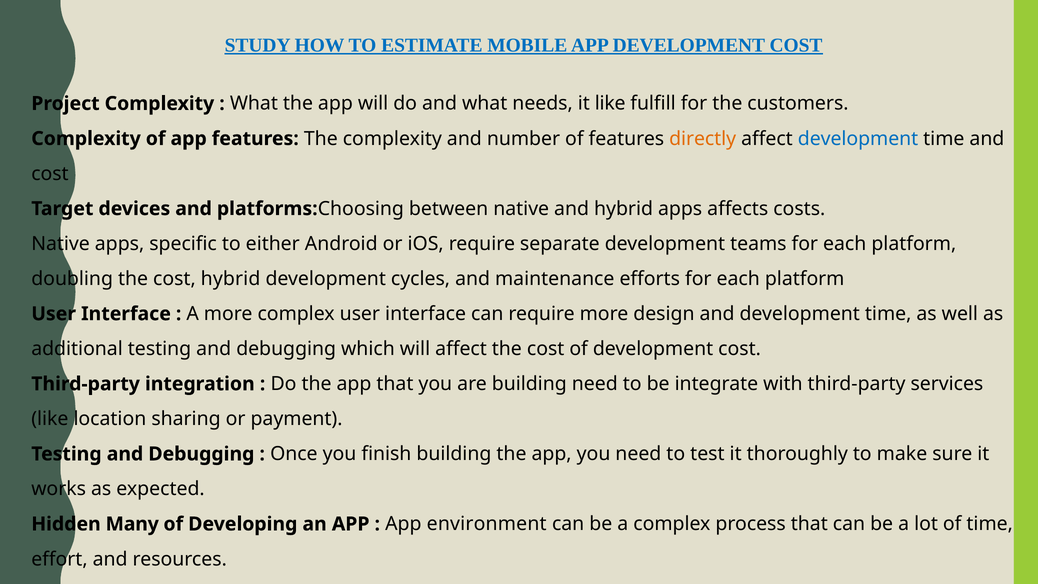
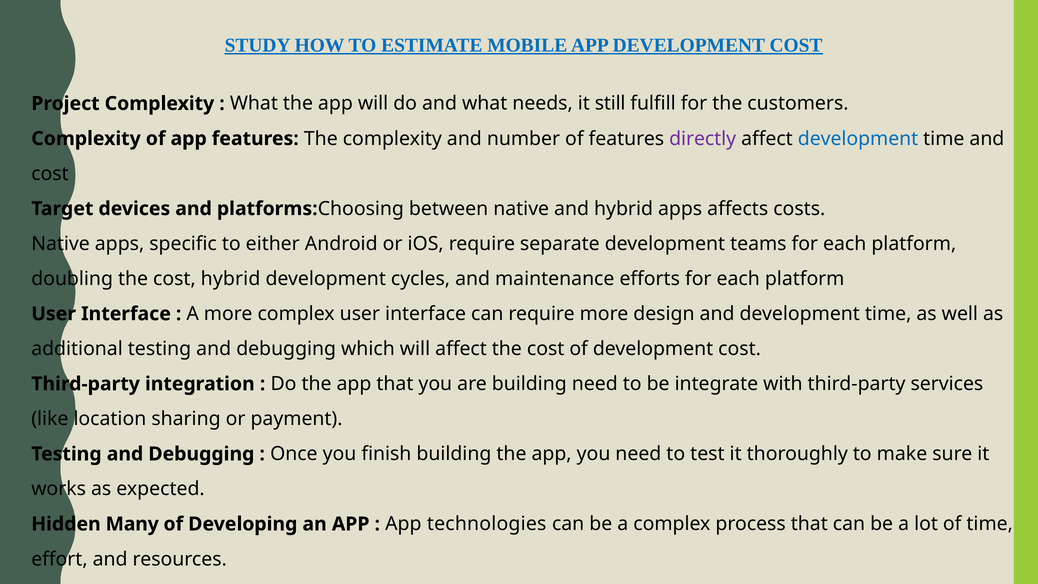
it like: like -> still
directly colour: orange -> purple
environment: environment -> technologies
